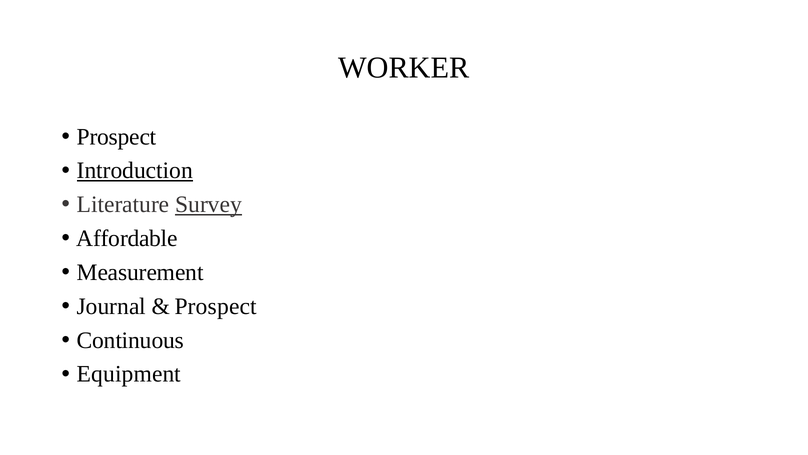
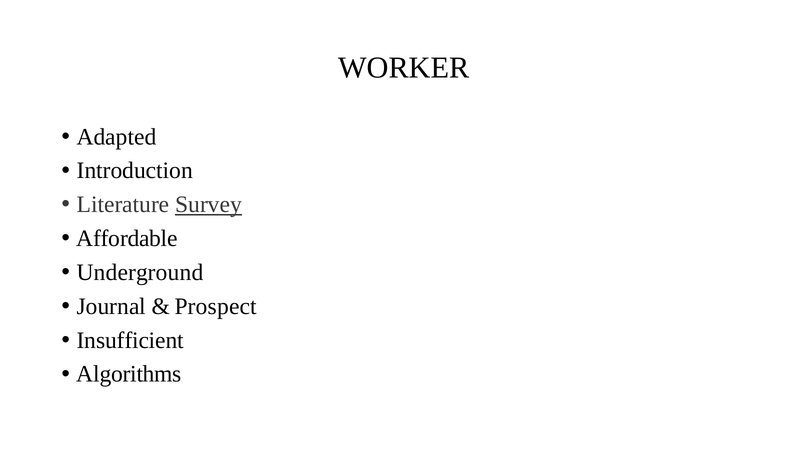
Prospect at (117, 137): Prospect -> Adapted
Introduction underline: present -> none
Measurement: Measurement -> Underground
Continuous: Continuous -> Insufficient
Equipment: Equipment -> Algorithms
